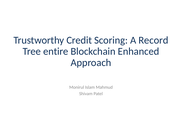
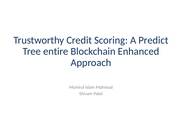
Record: Record -> Predict
